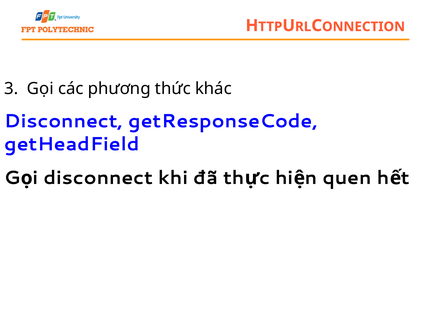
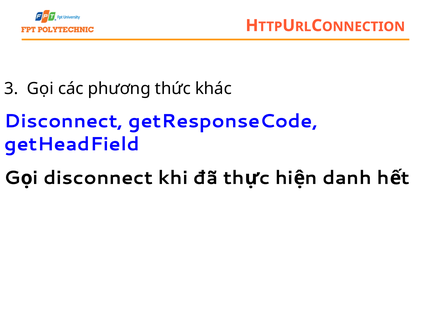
quen: quen -> danh
